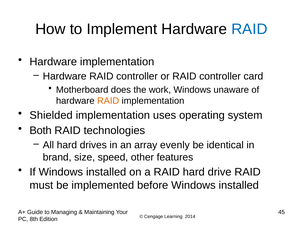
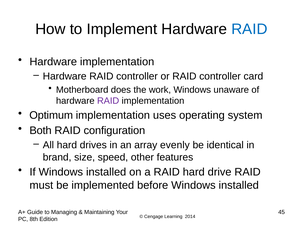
RAID at (108, 101) colour: orange -> purple
Shielded: Shielded -> Optimum
technologies: technologies -> configuration
